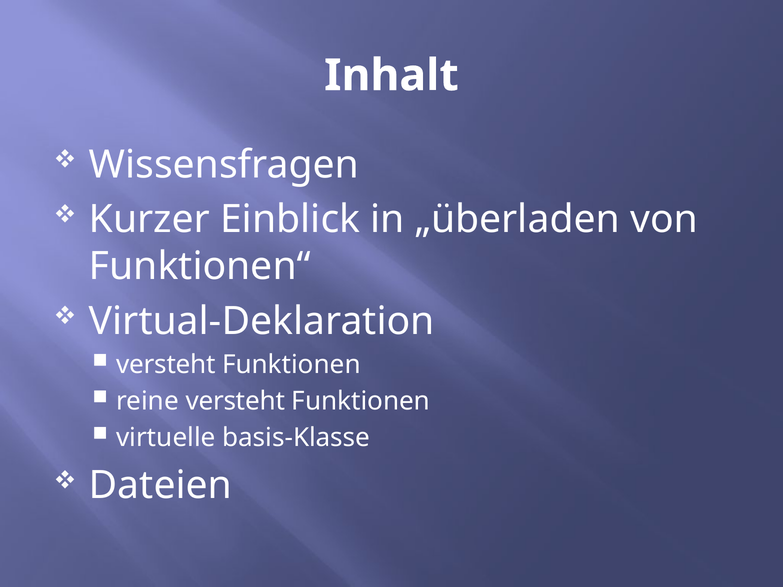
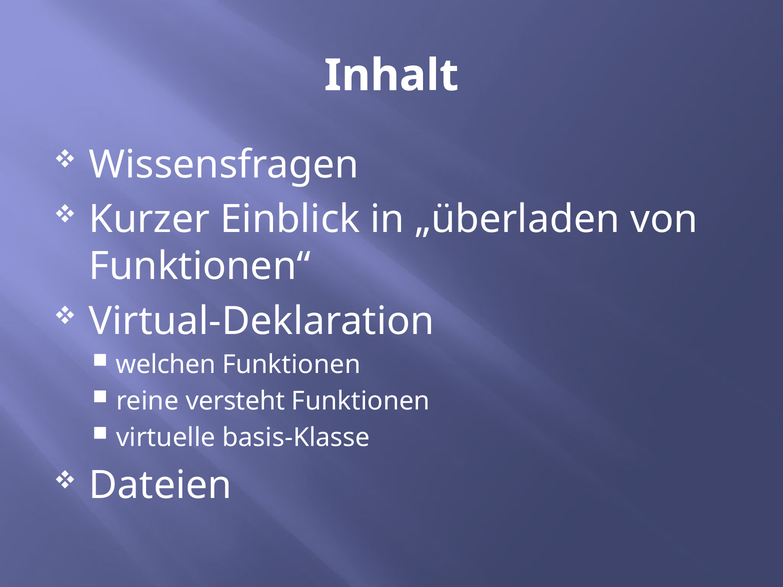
versteht at (166, 365): versteht -> welchen
